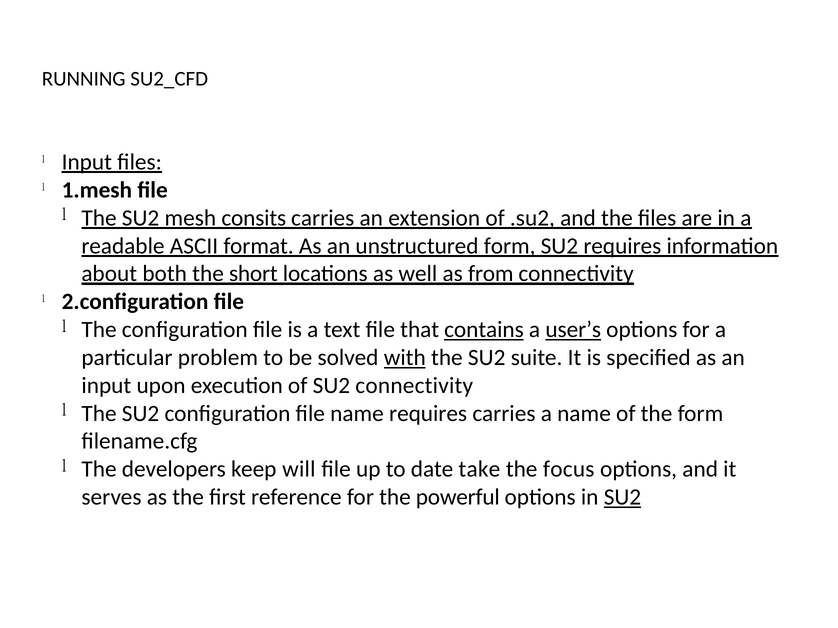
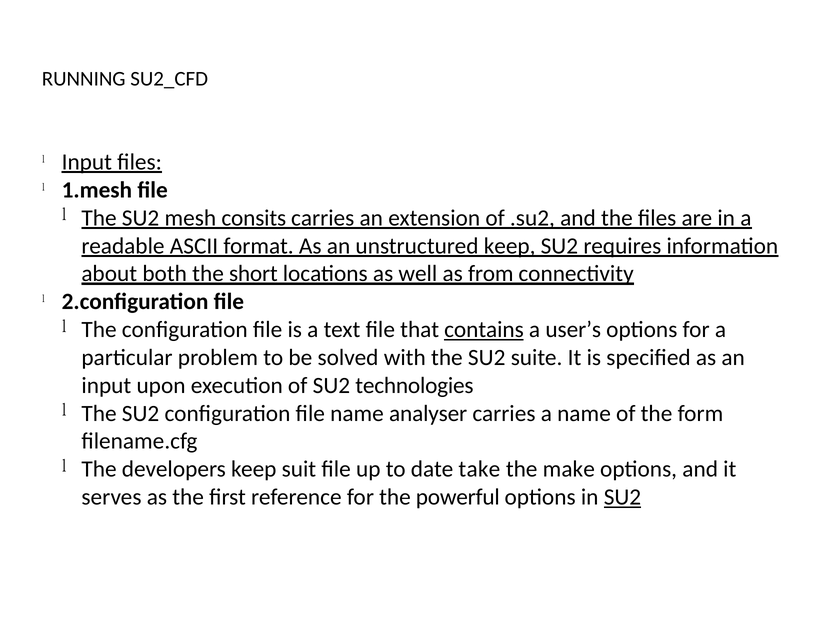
unstructured form: form -> keep
user’s underline: present -> none
with underline: present -> none
SU2 connectivity: connectivity -> technologies
name requires: requires -> analyser
will: will -> suit
focus: focus -> make
